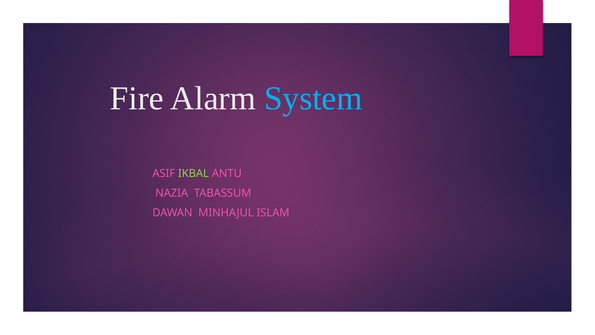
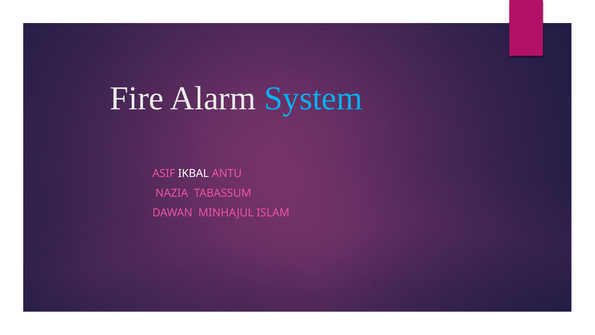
IKBAL colour: light green -> white
